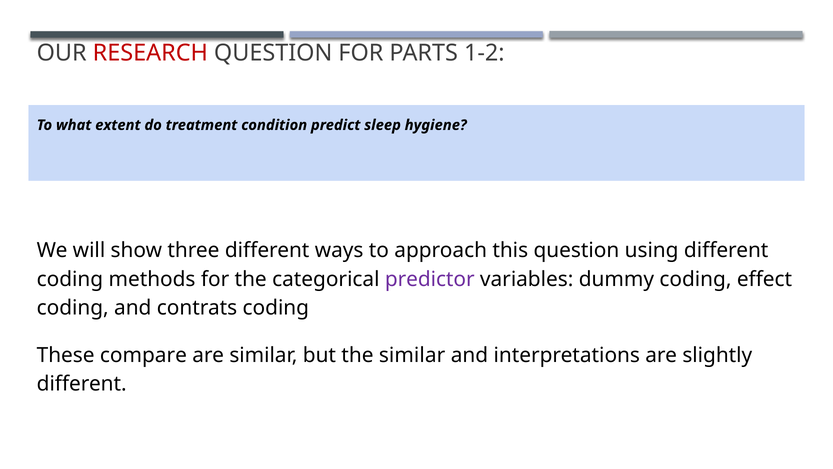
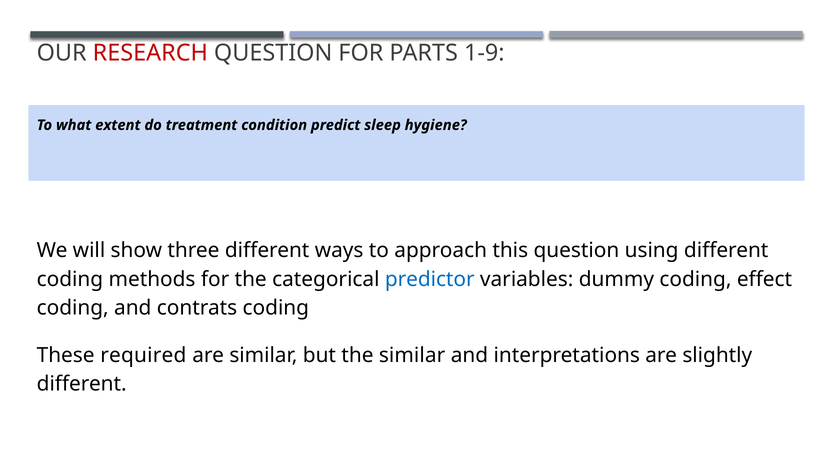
1-2: 1-2 -> 1-9
predictor colour: purple -> blue
compare: compare -> required
